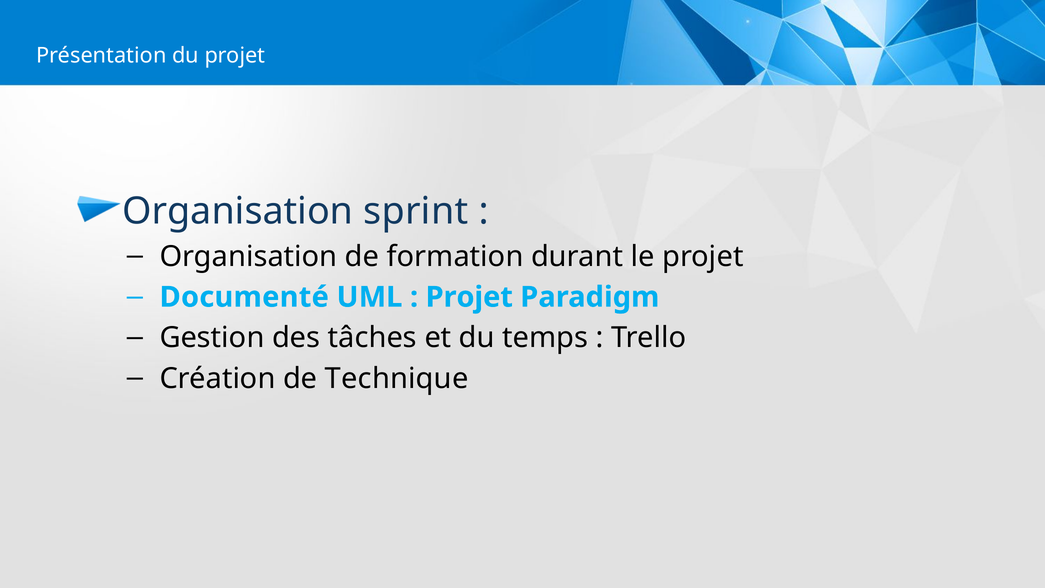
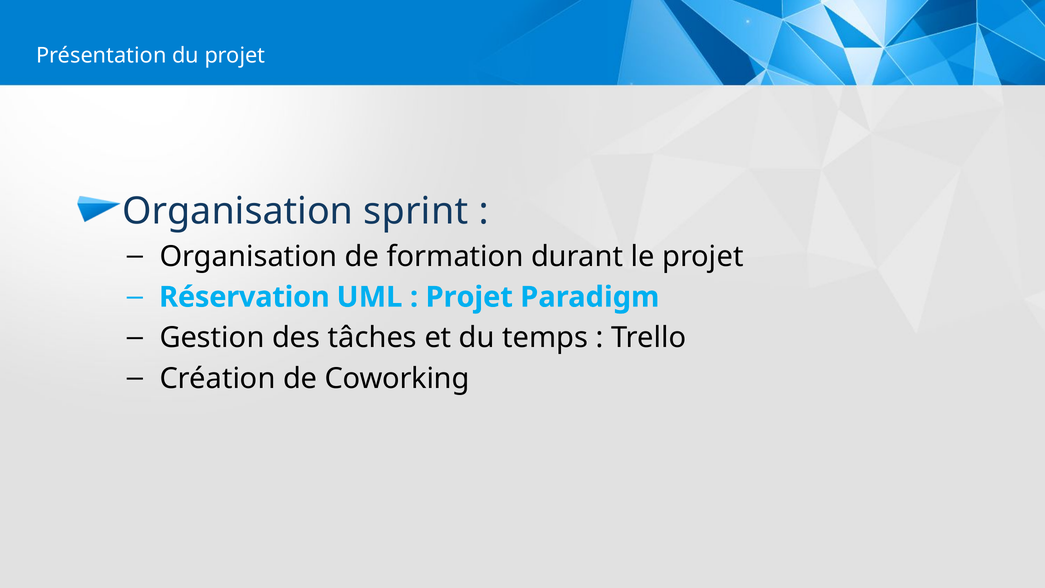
Documenté: Documenté -> Réservation
Technique: Technique -> Coworking
